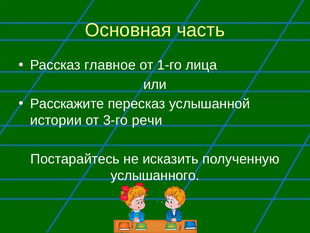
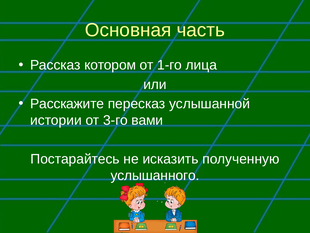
главное: главное -> котором
речи: речи -> вами
